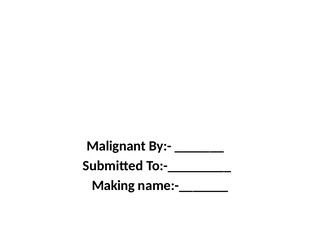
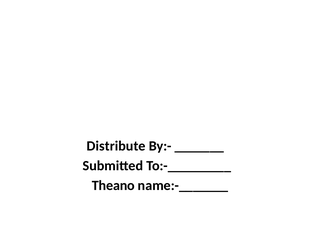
Malignant: Malignant -> Distribute
Making: Making -> Theano
